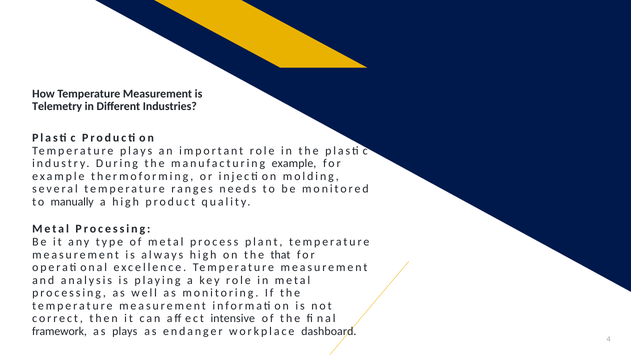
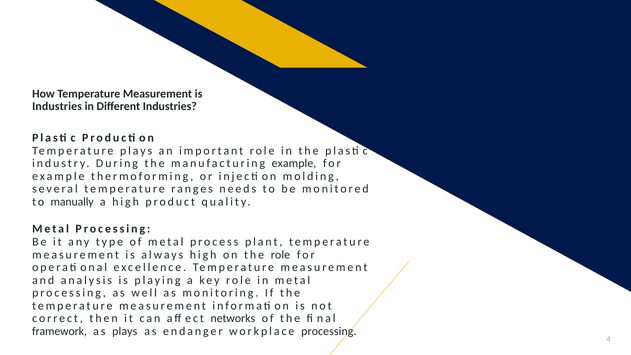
Telemetry at (57, 106): Telemetry -> Industries
the that: that -> role
intensive: intensive -> networks
workplace dashboard: dashboard -> processing
